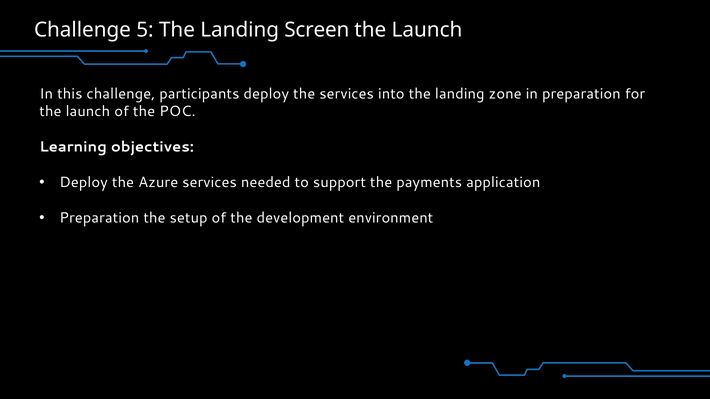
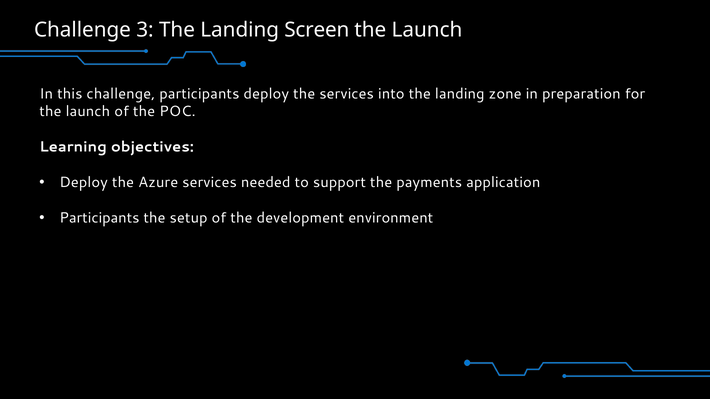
5: 5 -> 3
Preparation at (99, 218): Preparation -> Participants
